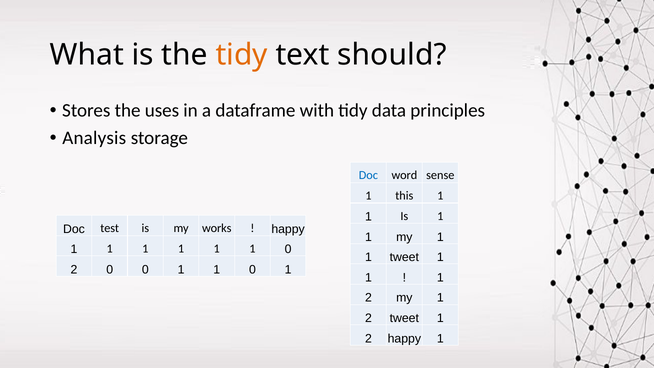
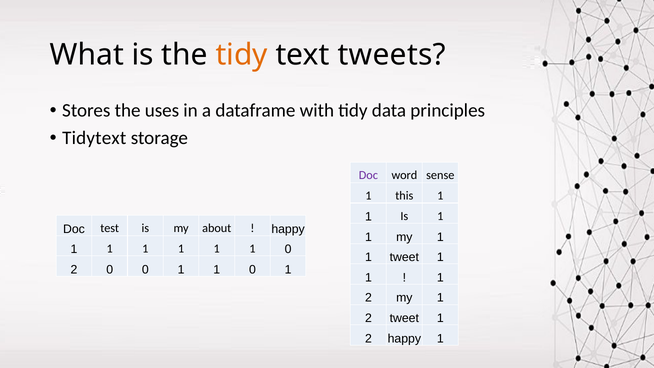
should: should -> tweets
Analysis: Analysis -> Tidytext
Doc at (368, 175) colour: blue -> purple
works: works -> about
